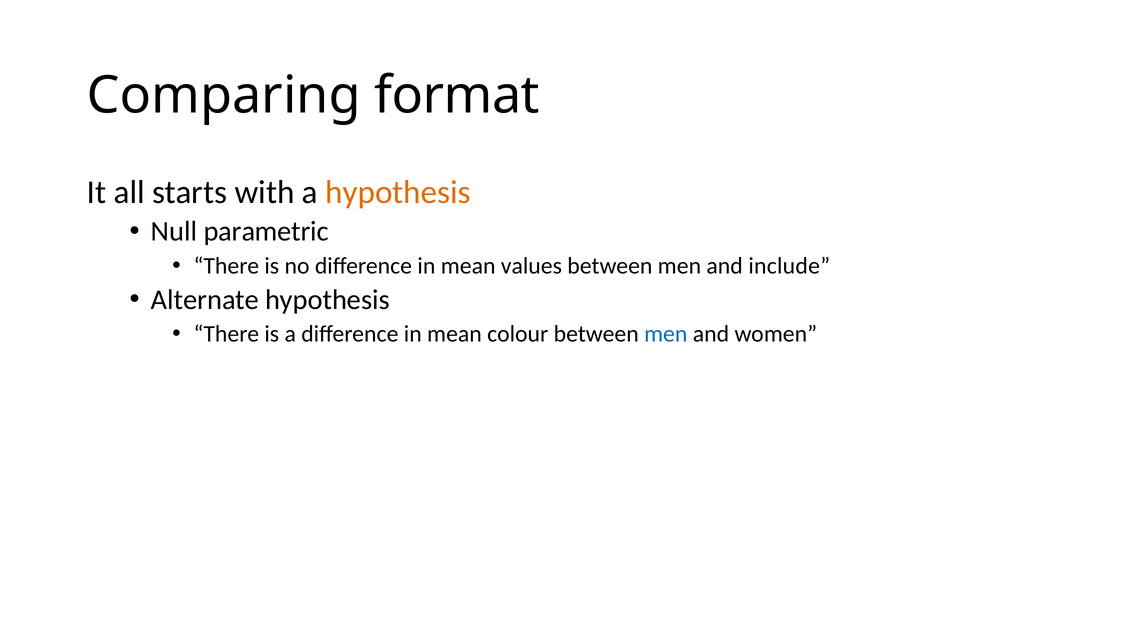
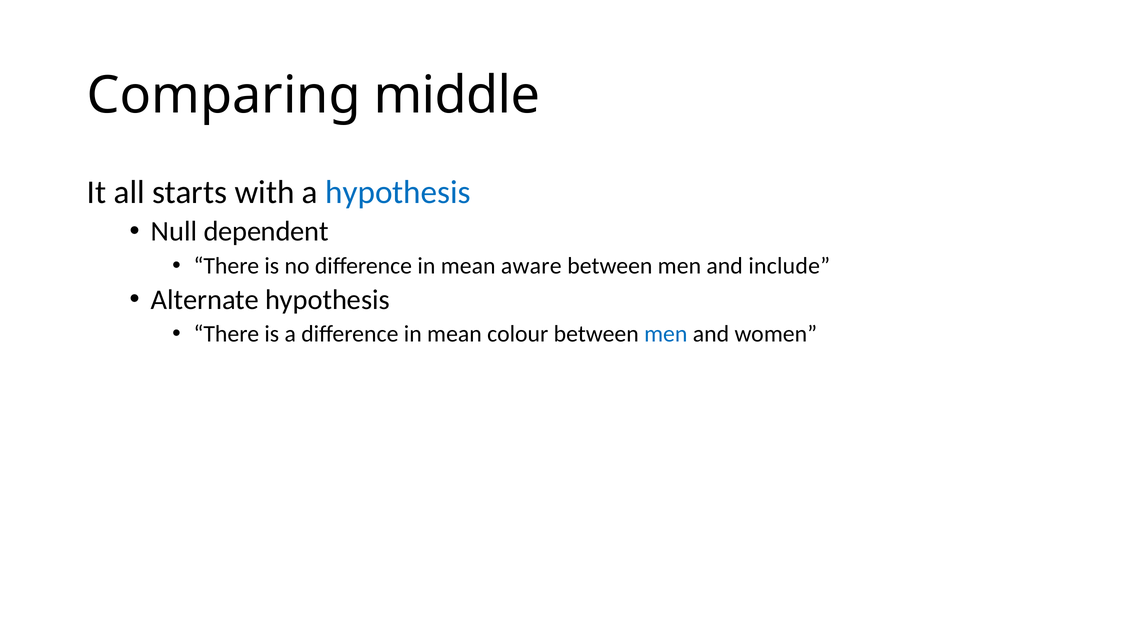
format: format -> middle
hypothesis at (398, 193) colour: orange -> blue
parametric: parametric -> dependent
values: values -> aware
